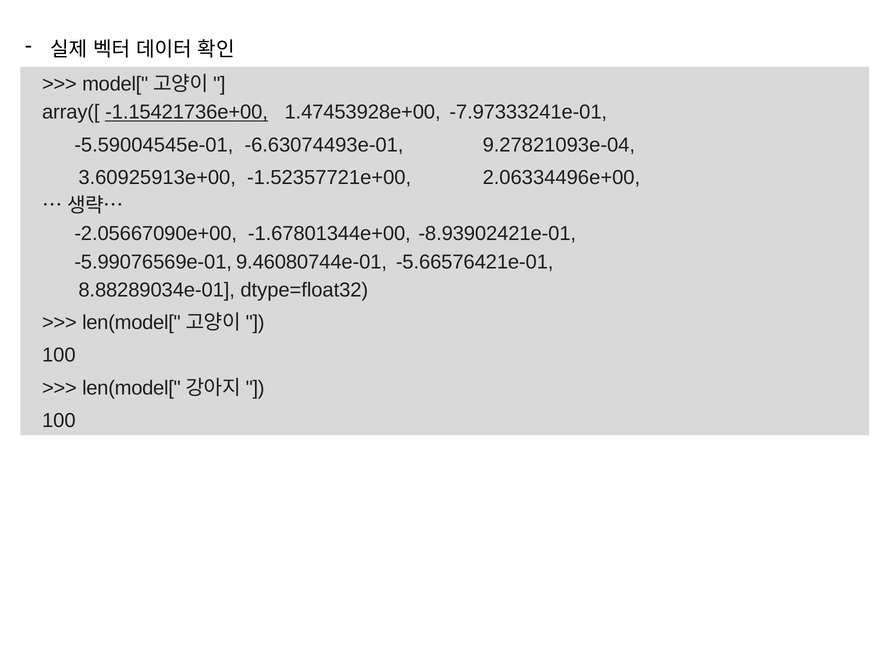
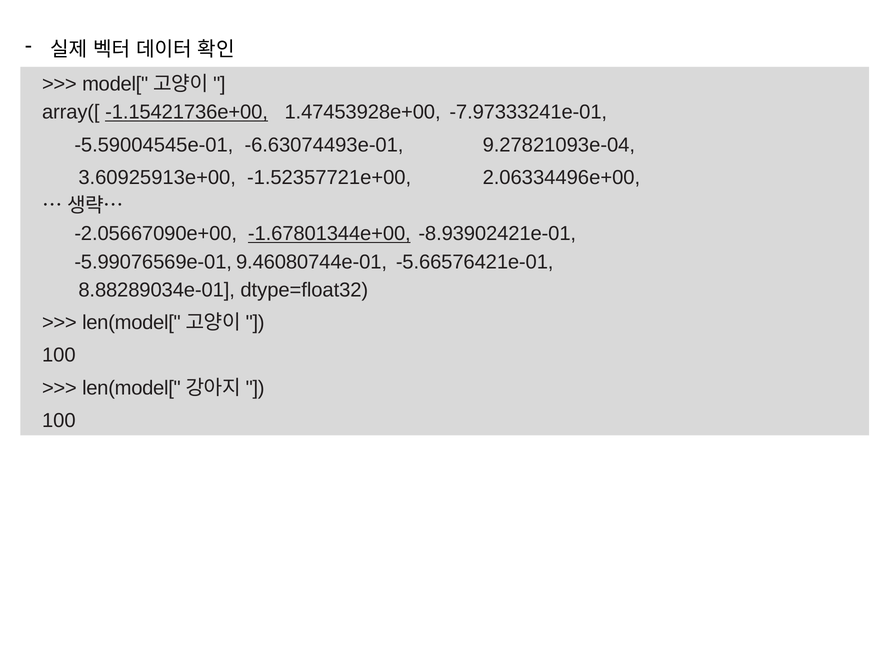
-1.67801344e+00 underline: none -> present
